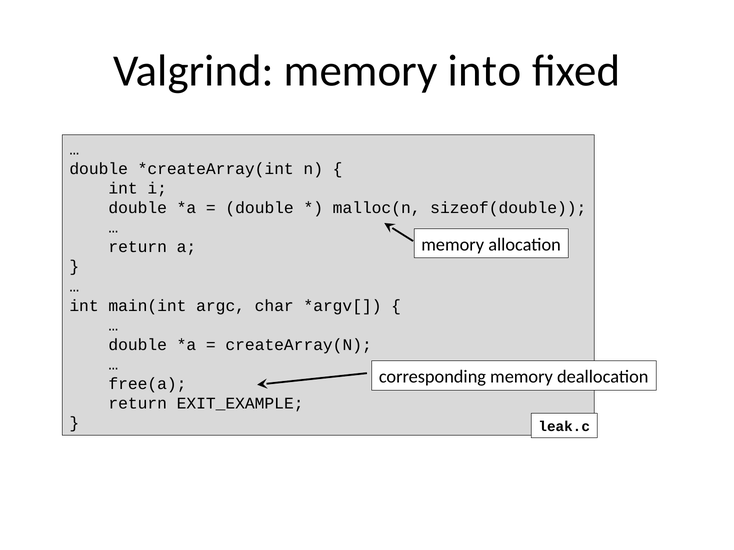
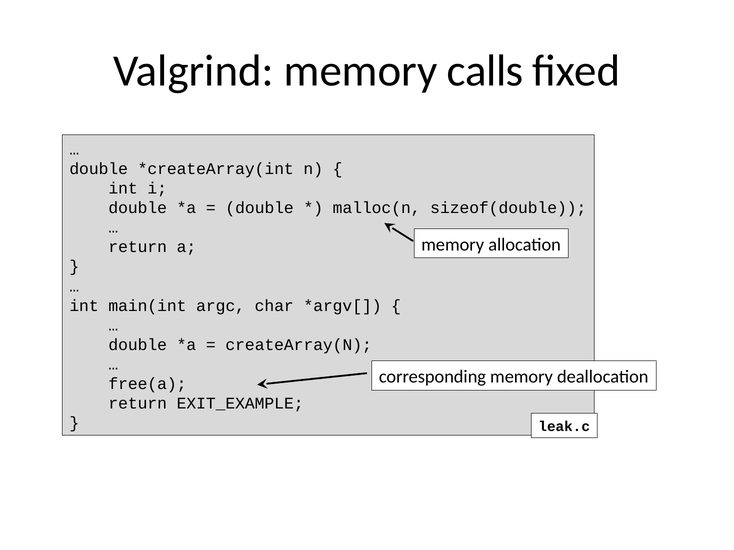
into: into -> calls
